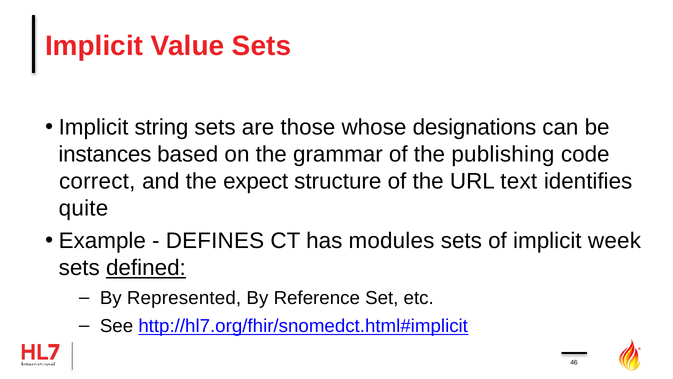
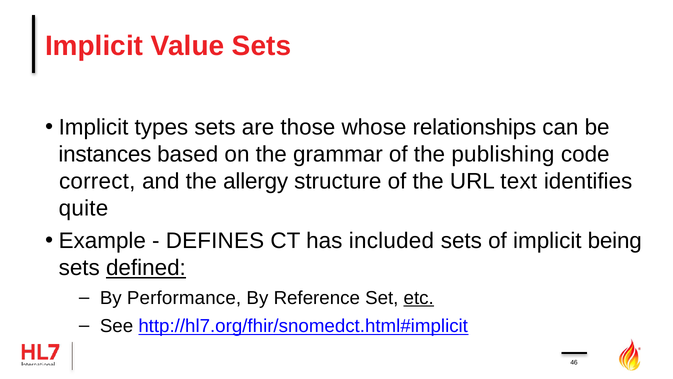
string: string -> types
designations: designations -> relationships
expect: expect -> allergy
modules: modules -> included
week: week -> being
Represented: Represented -> Performance
etc underline: none -> present
